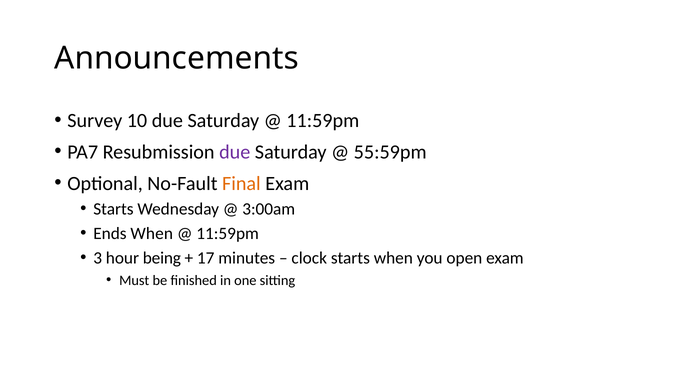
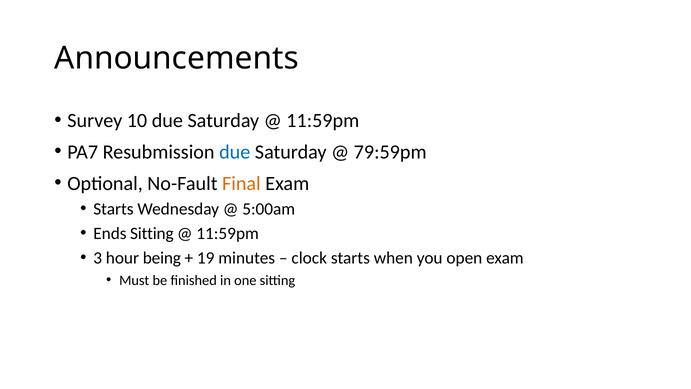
due at (235, 152) colour: purple -> blue
55:59pm: 55:59pm -> 79:59pm
3:00am: 3:00am -> 5:00am
Ends When: When -> Sitting
17: 17 -> 19
